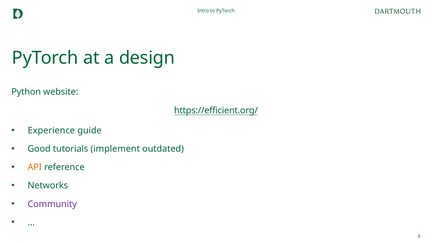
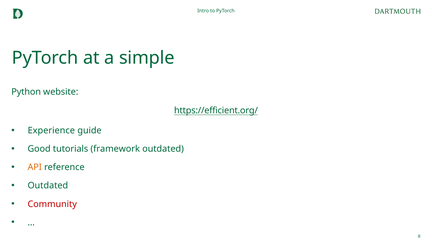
design: design -> simple
implement: implement -> framework
Networks at (48, 186): Networks -> Outdated
Community colour: purple -> red
